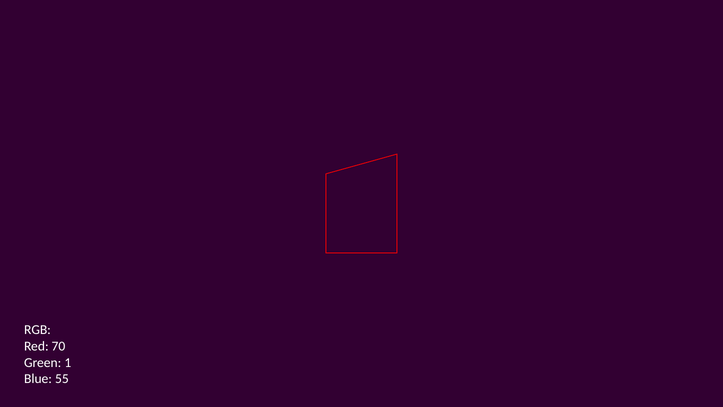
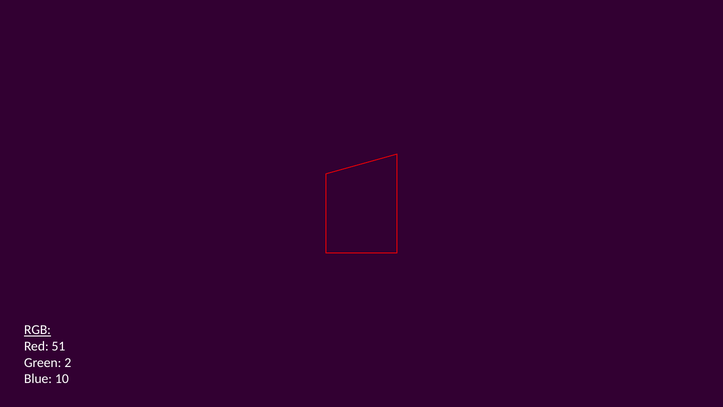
RGB underline: none -> present
70: 70 -> 51
1: 1 -> 2
55: 55 -> 10
